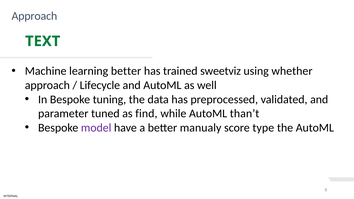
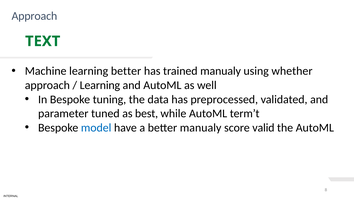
trained sweetviz: sweetviz -> manualy
Lifecycle at (100, 85): Lifecycle -> Learning
find: find -> best
than’t: than’t -> term’t
model colour: purple -> blue
type: type -> valid
